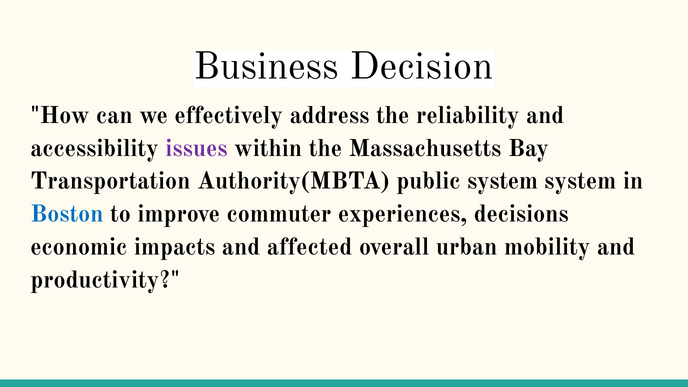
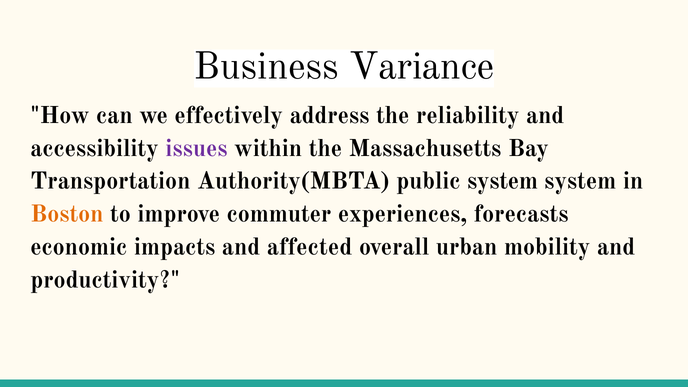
Decision: Decision -> Variance
Boston colour: blue -> orange
decisions: decisions -> forecasts
